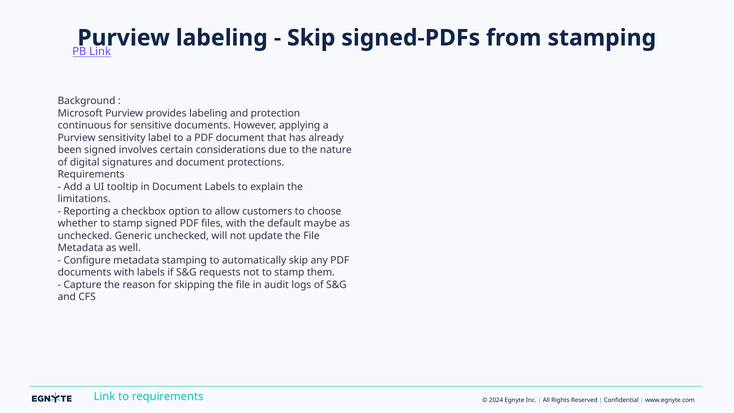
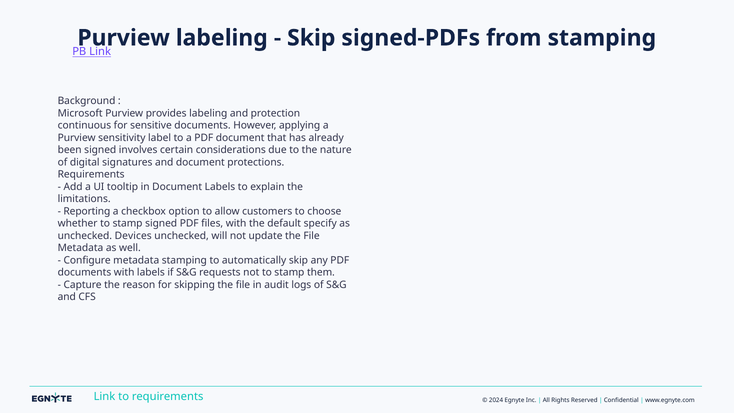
maybe: maybe -> specify
Generic: Generic -> Devices
